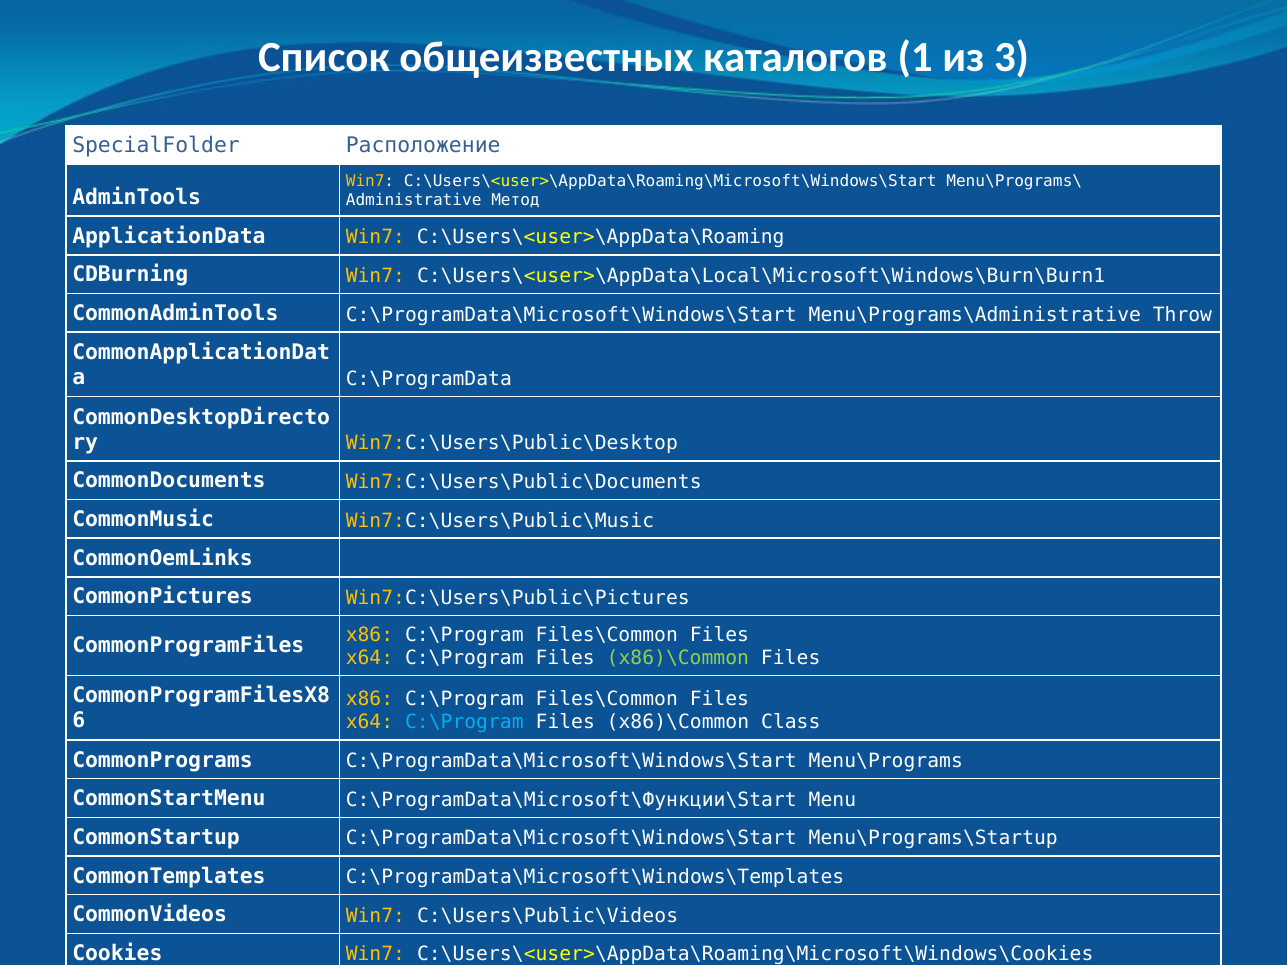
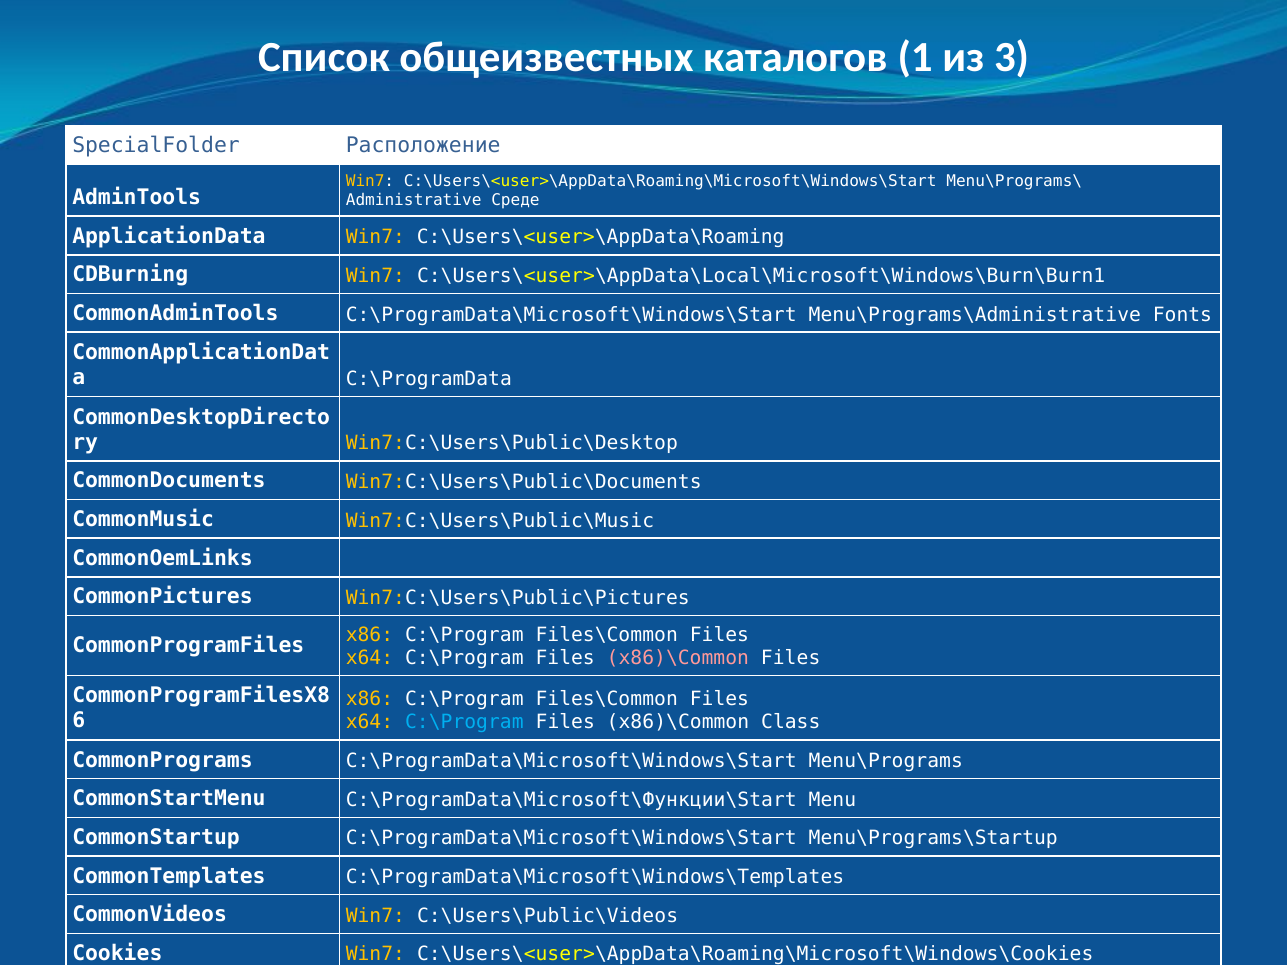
Метод: Метод -> Среде
Throw: Throw -> Fonts
x86)\Common at (678, 658) colour: light green -> pink
